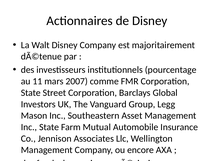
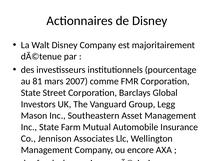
11: 11 -> 81
